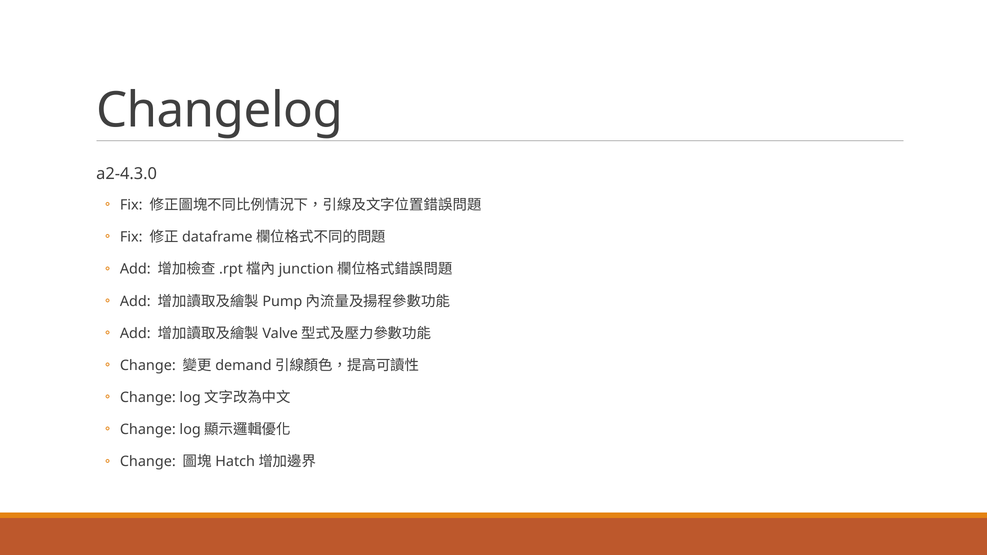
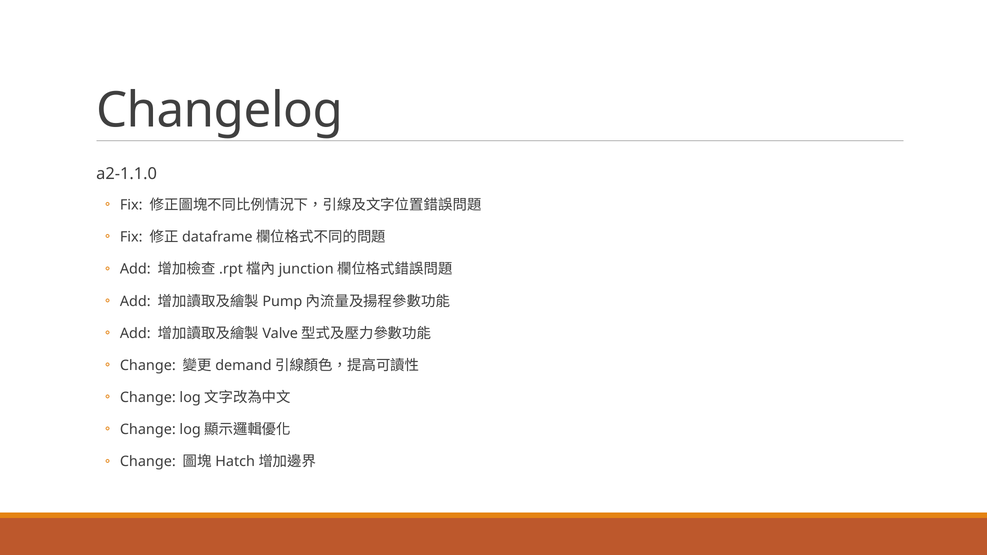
a2-4.3.0: a2-4.3.0 -> a2-1.1.0
